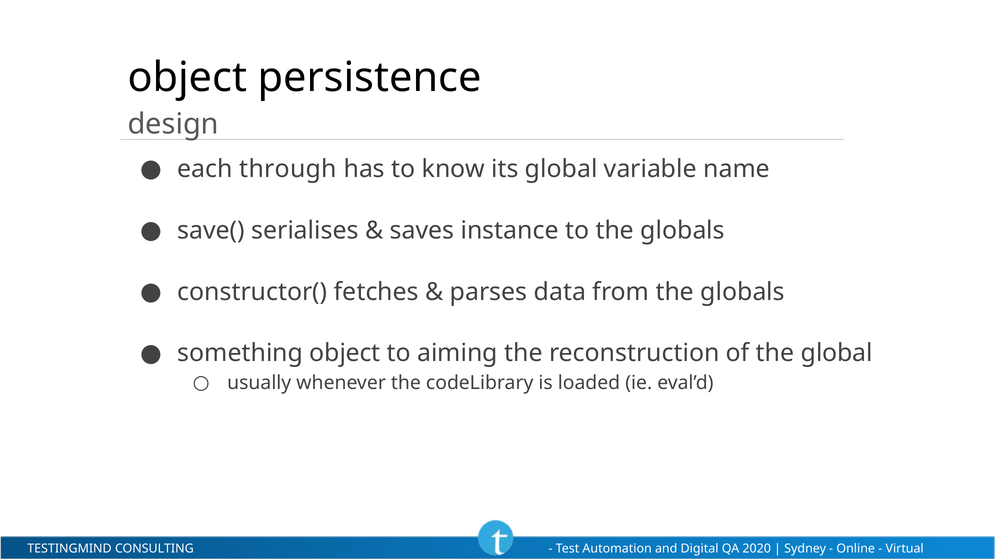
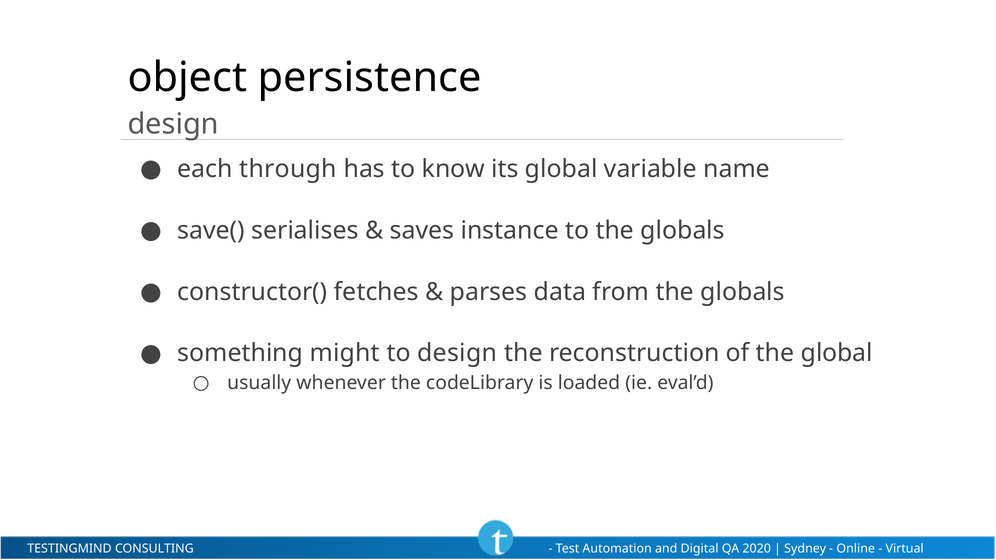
something object: object -> might
to aiming: aiming -> design
